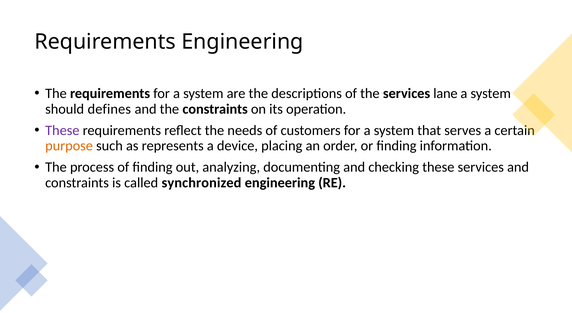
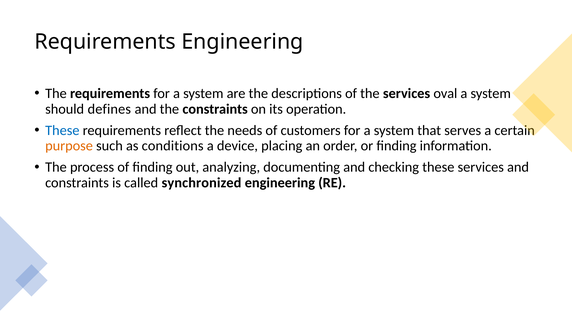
lane: lane -> oval
These at (62, 130) colour: purple -> blue
represents: represents -> conditions
